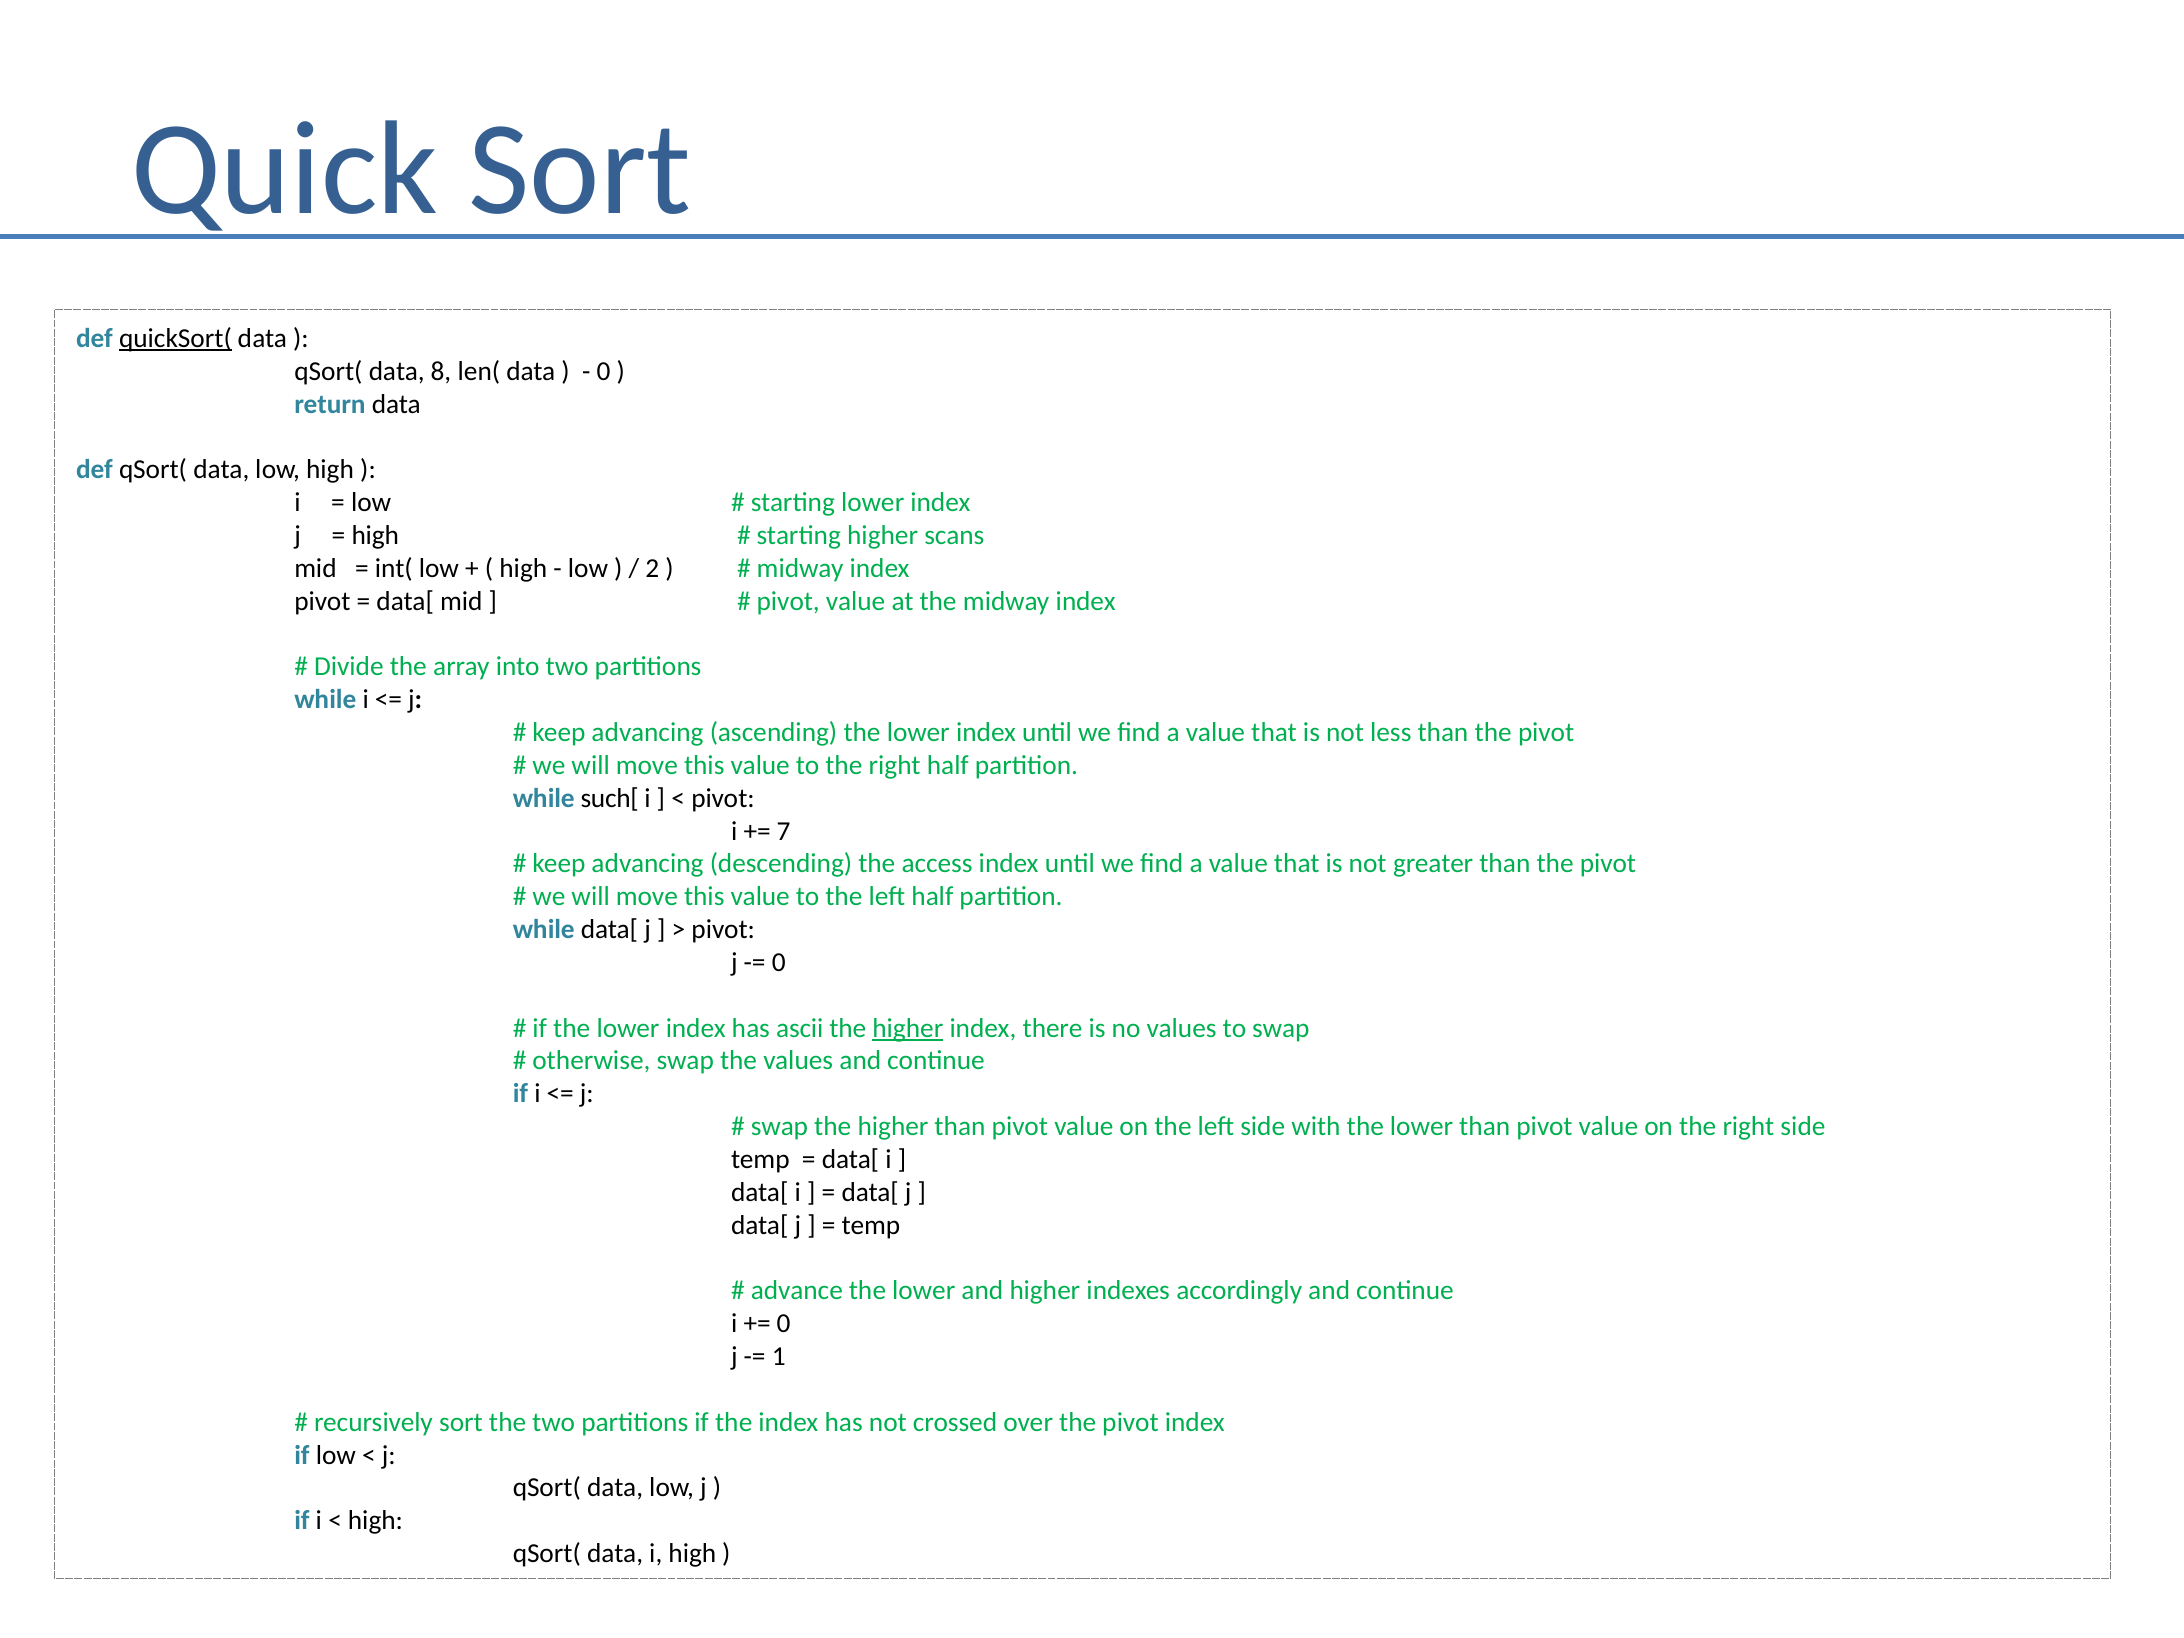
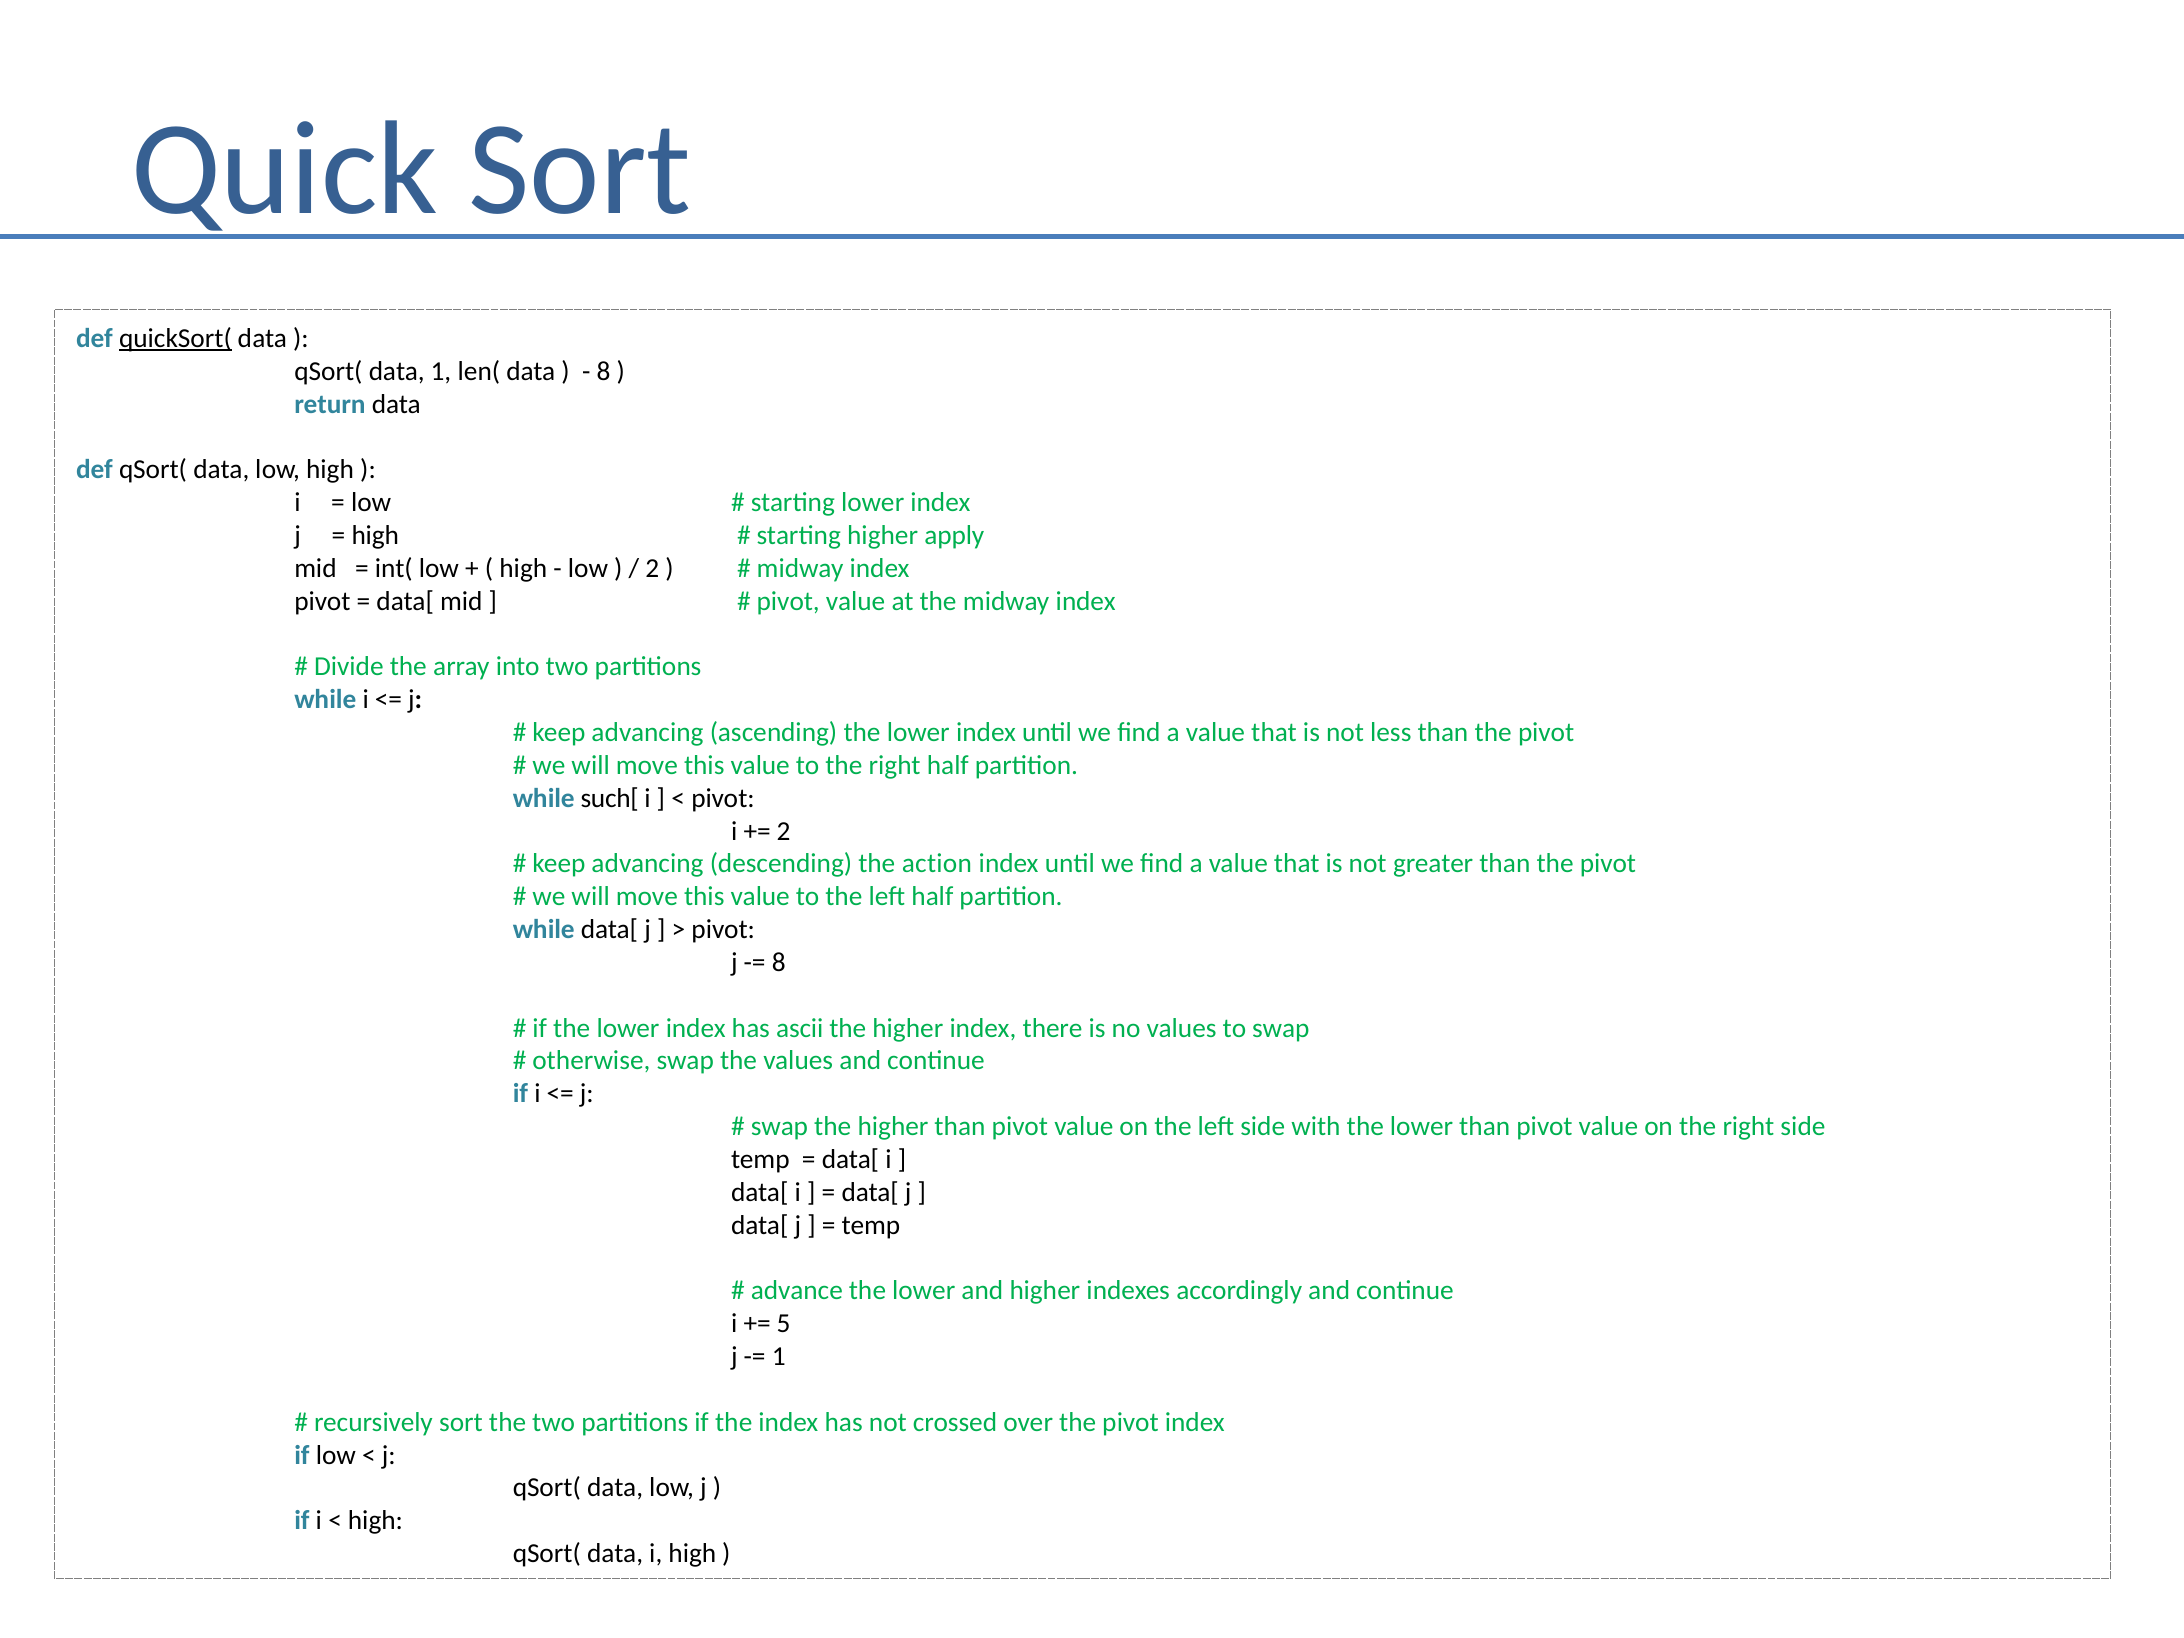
data 8: 8 -> 1
0 at (604, 371): 0 -> 8
scans: scans -> apply
7 at (784, 831): 7 -> 2
access: access -> action
0 at (779, 962): 0 -> 8
higher at (908, 1028) underline: present -> none
0 at (784, 1324): 0 -> 5
